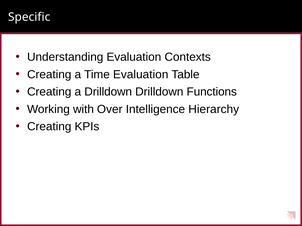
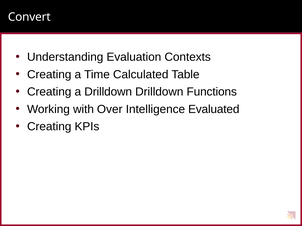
Specific: Specific -> Convert
Time Evaluation: Evaluation -> Calculated
Hierarchy: Hierarchy -> Evaluated
